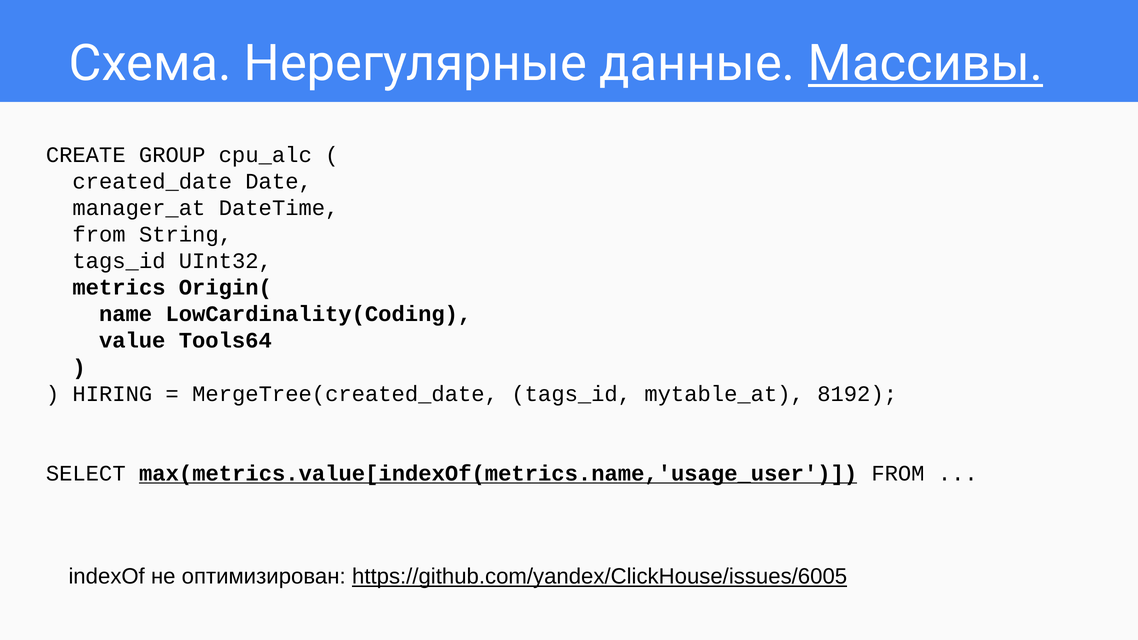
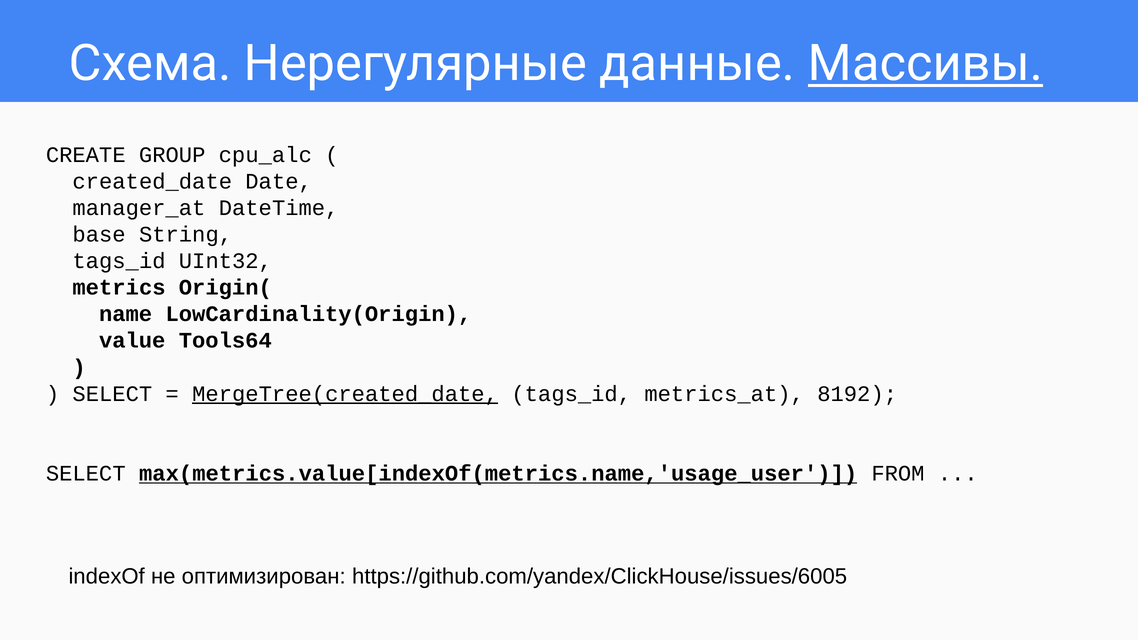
from at (99, 234): from -> base
LowCardinality(Coding: LowCardinality(Coding -> LowCardinality(Origin
HIRING at (112, 394): HIRING -> SELECT
MergeTree(created_date underline: none -> present
mytable_at: mytable_at -> metrics_at
https://github.com/yandex/ClickHouse/issues/6005 underline: present -> none
